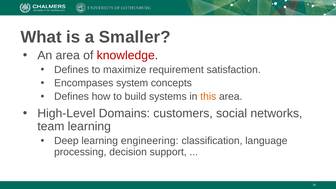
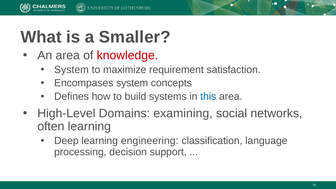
Defines at (72, 70): Defines -> System
this colour: orange -> blue
customers: customers -> examining
team: team -> often
